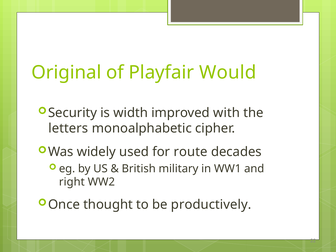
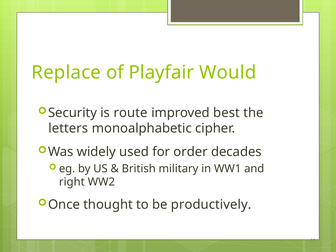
Original: Original -> Replace
width: width -> route
with: with -> best
route: route -> order
